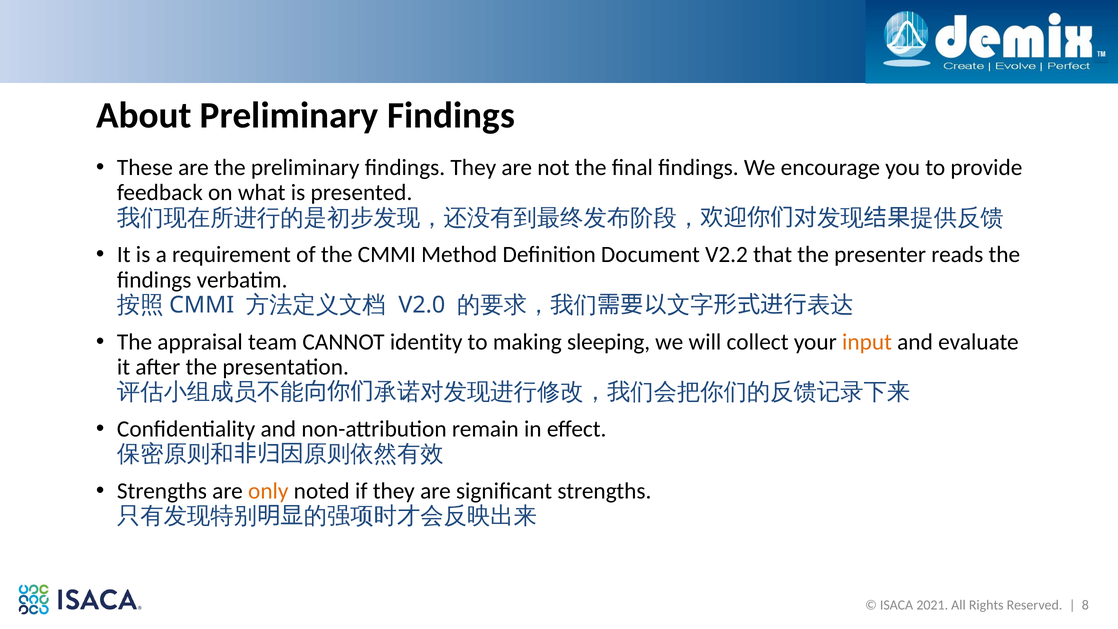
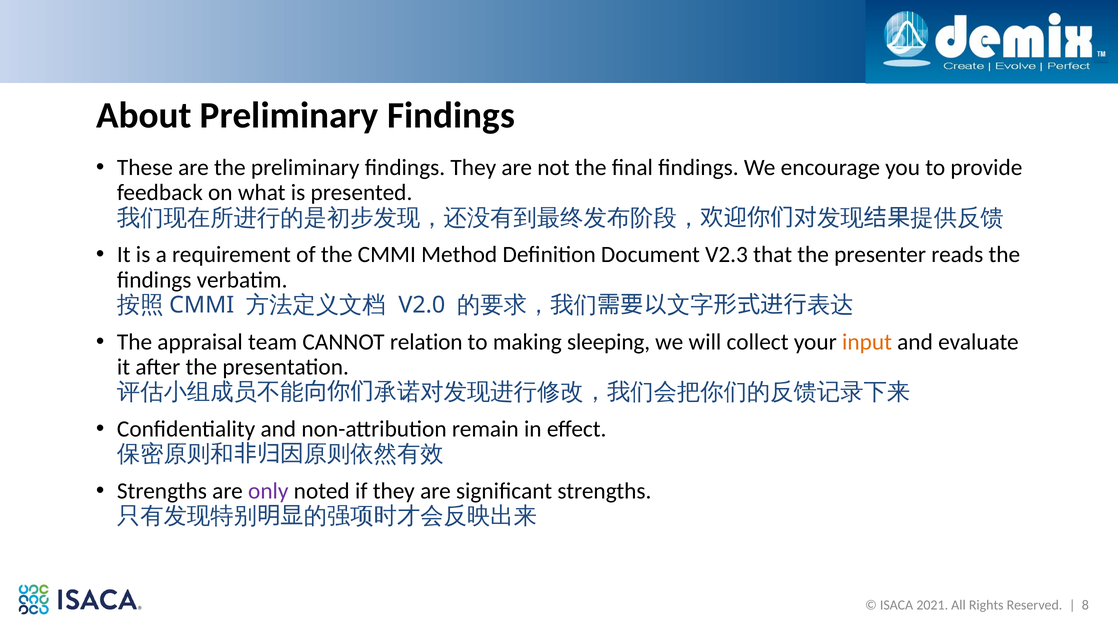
V2.2: V2.2 -> V2.3
identity: identity -> relation
only colour: orange -> purple
